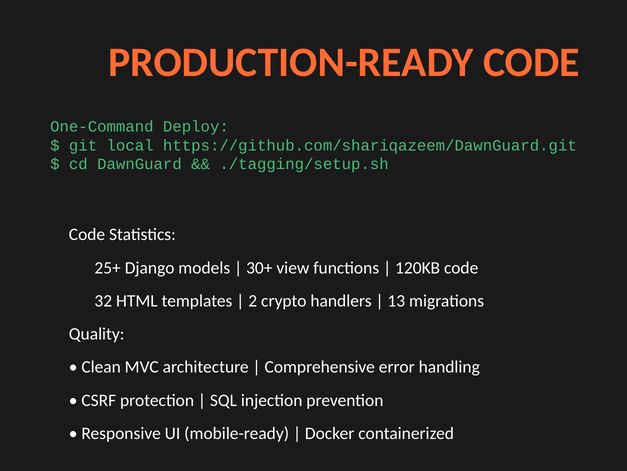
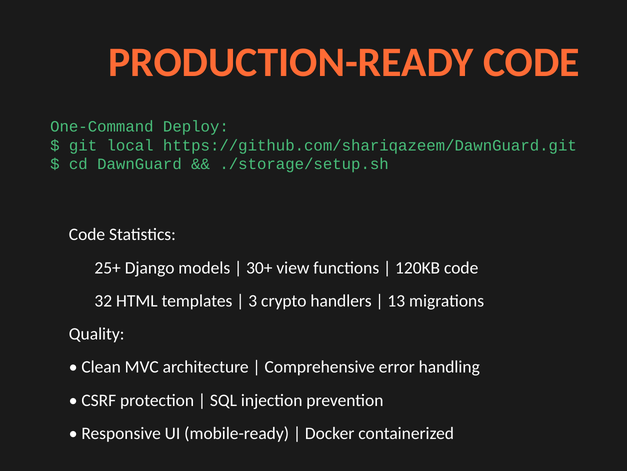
./tagging/setup.sh: ./tagging/setup.sh -> ./storage/setup.sh
2: 2 -> 3
